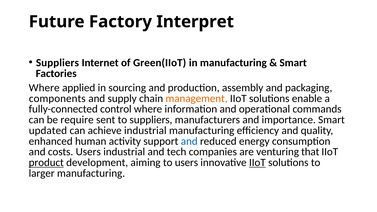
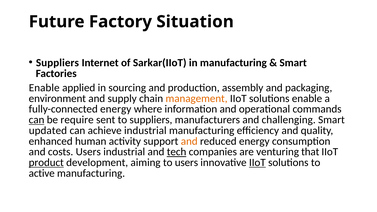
Interpret: Interpret -> Situation
Green(IIoT: Green(IIoT -> Sarkar(IIoT
Where at (44, 88): Where -> Enable
components: components -> environment
fully-connected control: control -> energy
can at (37, 120) underline: none -> present
importance: importance -> challenging
and at (189, 141) colour: blue -> orange
tech underline: none -> present
larger: larger -> active
